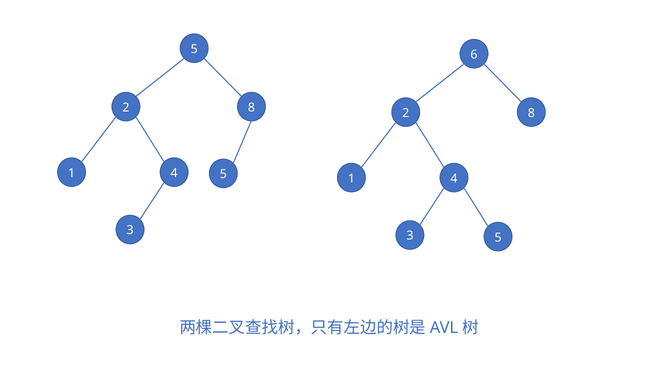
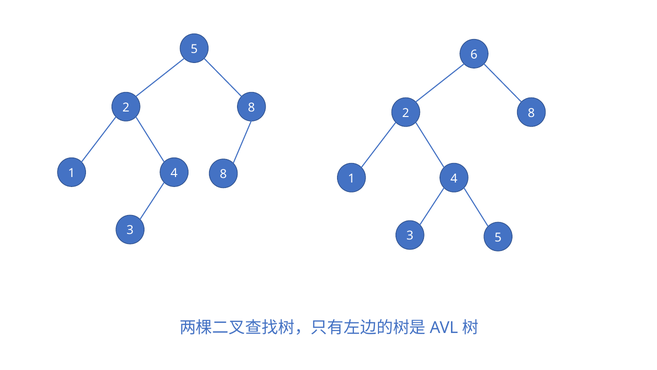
1 5: 5 -> 8
